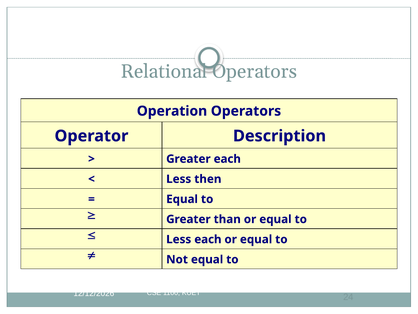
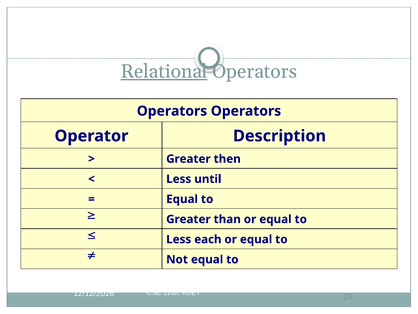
Relational underline: none -> present
Operation at (172, 111): Operation -> Operators
Greater each: each -> then
then: then -> until
